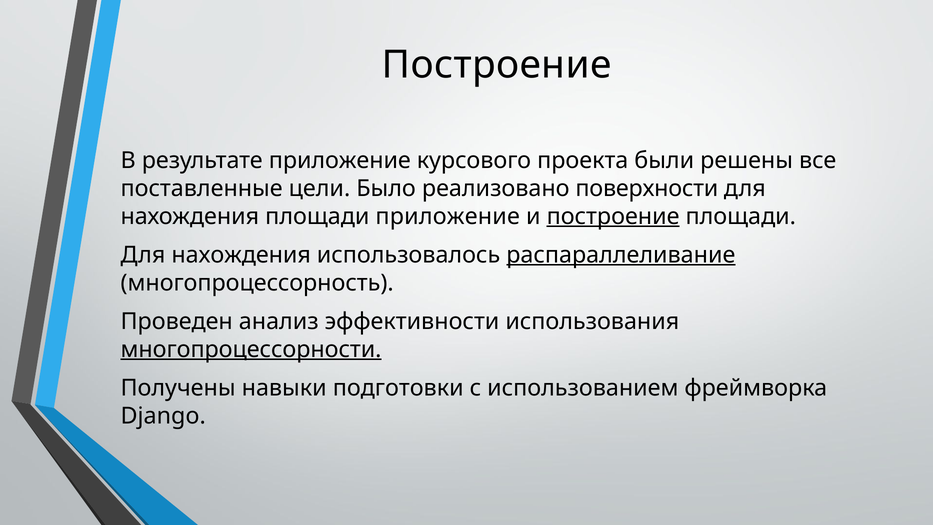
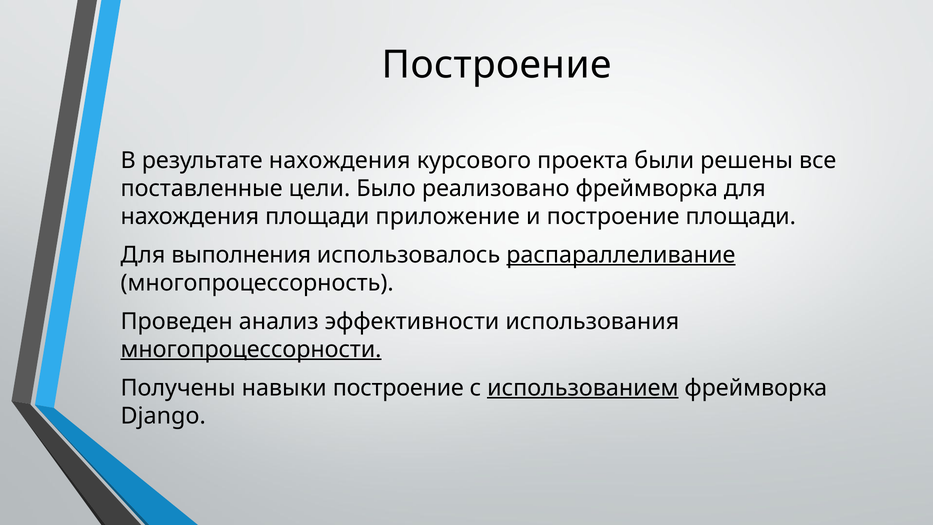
результате приложение: приложение -> нахождения
реализовано поверхности: поверхности -> фреймворка
построение at (613, 216) underline: present -> none
нахождения at (241, 255): нахождения -> выполнения
навыки подготовки: подготовки -> построение
использованием underline: none -> present
